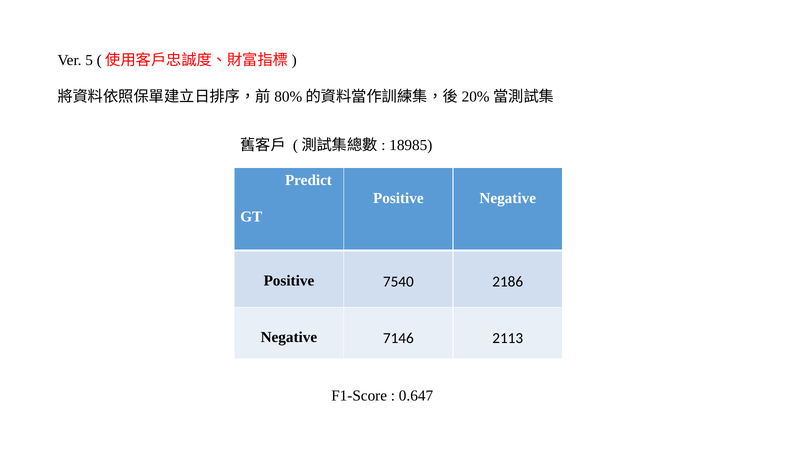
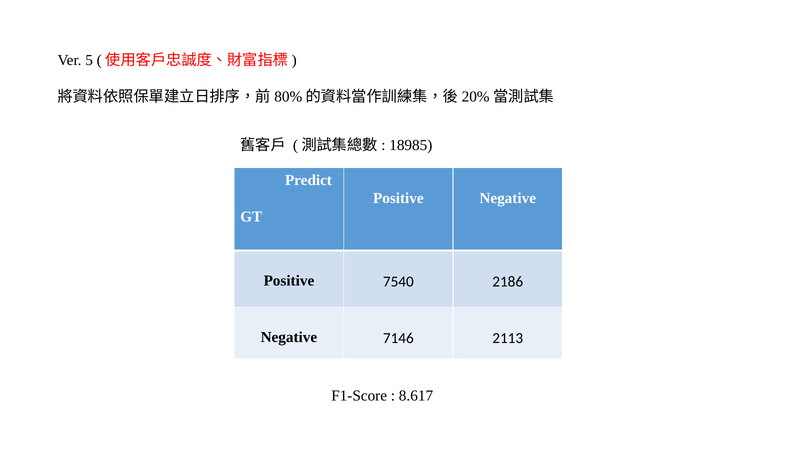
0.647: 0.647 -> 8.617
